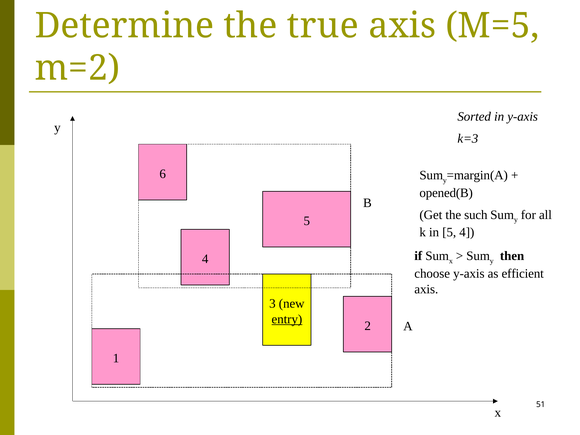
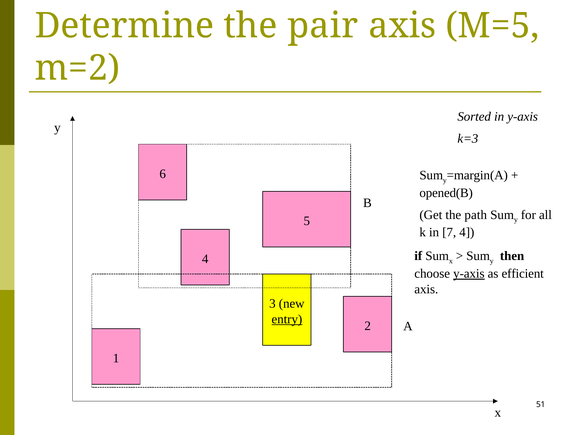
true: true -> pair
such: such -> path
in 5: 5 -> 7
y-axis at (469, 274) underline: none -> present
